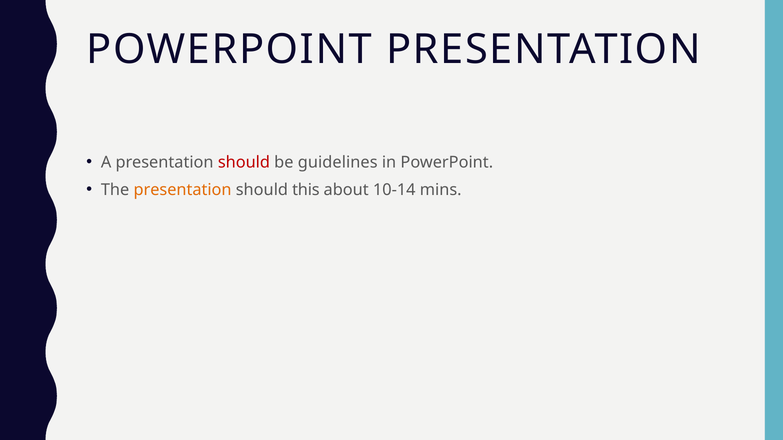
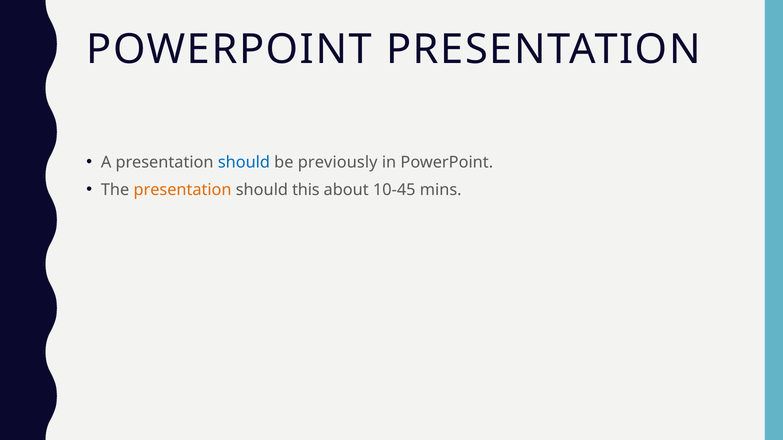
should at (244, 163) colour: red -> blue
guidelines: guidelines -> previously
10-14: 10-14 -> 10-45
